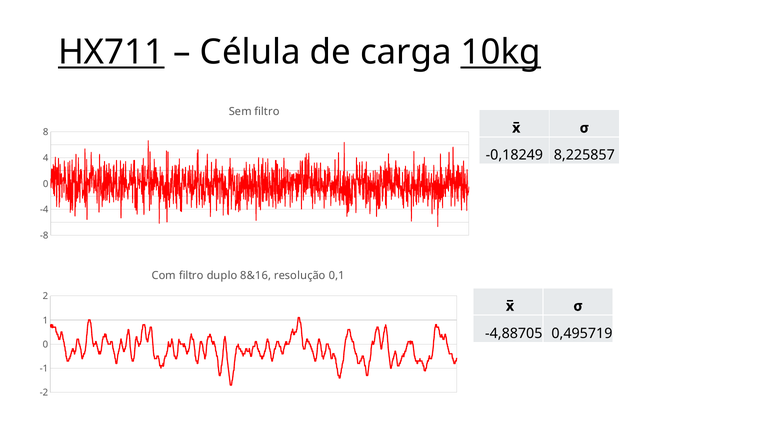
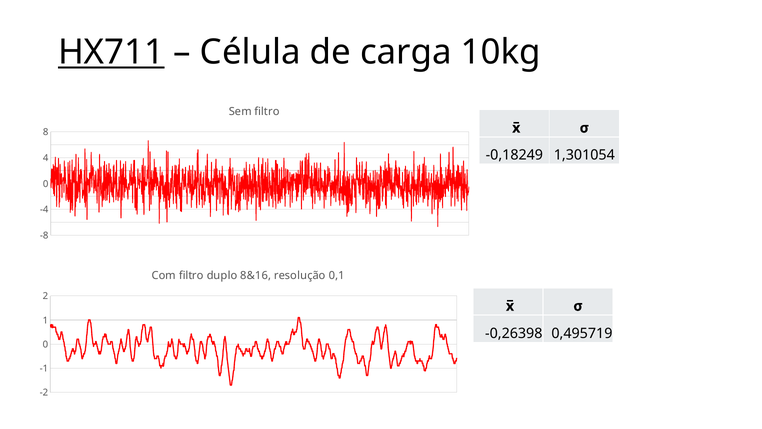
10kg underline: present -> none
8,225857: 8,225857 -> 1,301054
-4,88705: -4,88705 -> -0,26398
